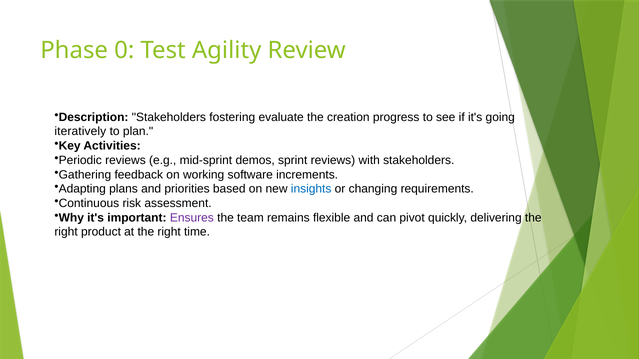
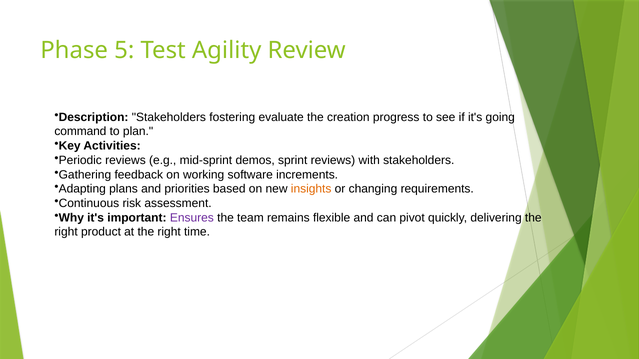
0: 0 -> 5
iteratively: iteratively -> command
insights colour: blue -> orange
